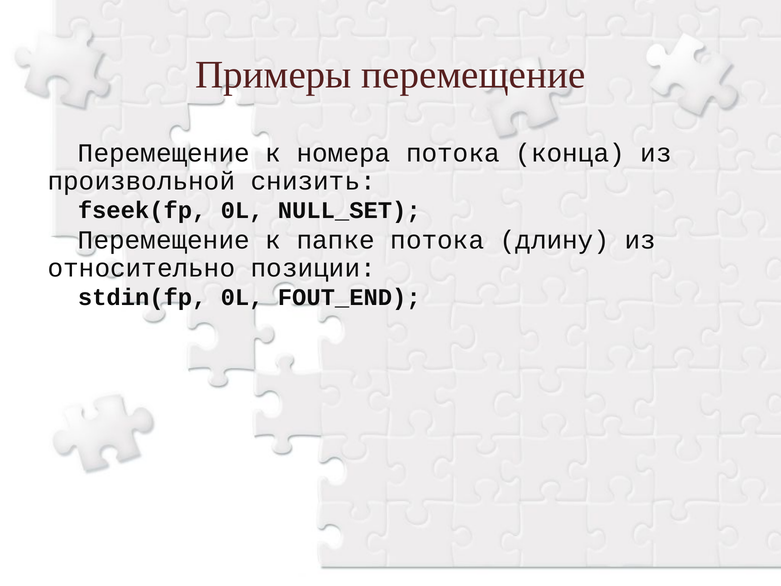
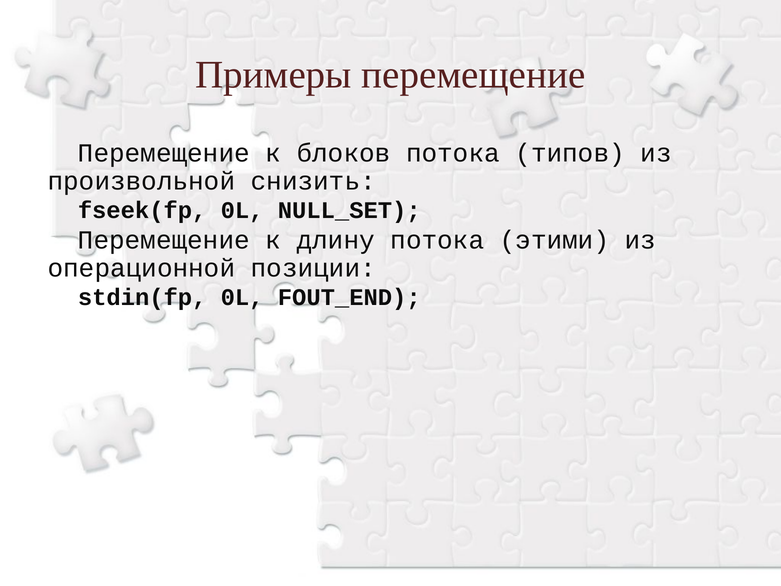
номера: номера -> блоков
конца: конца -> типов
папке: папке -> длину
длину: длину -> этими
относительно: относительно -> операционной
